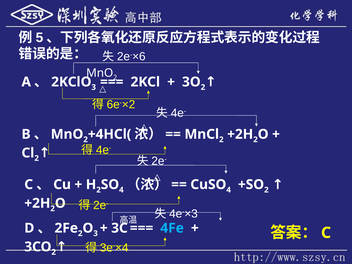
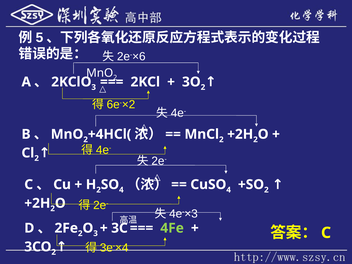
4Fe colour: light blue -> light green
